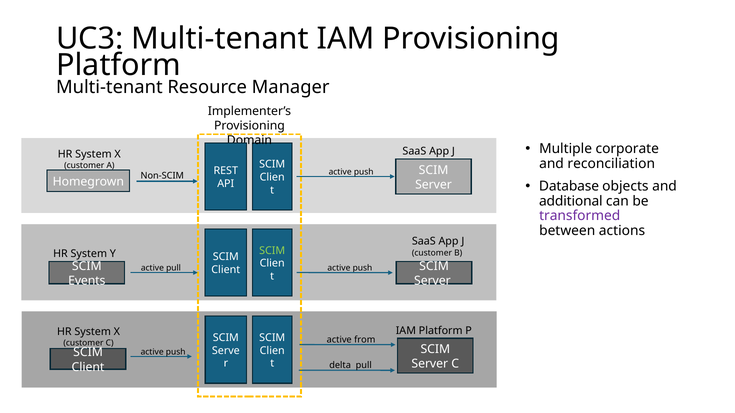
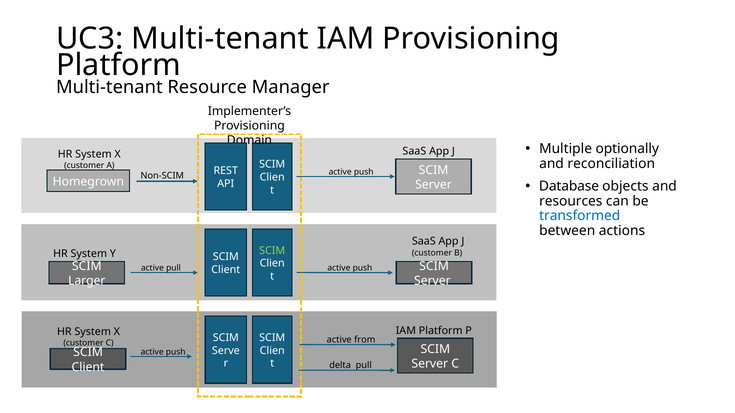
corporate: corporate -> optionally
additional: additional -> resources
transformed colour: purple -> blue
Events: Events -> Larger
